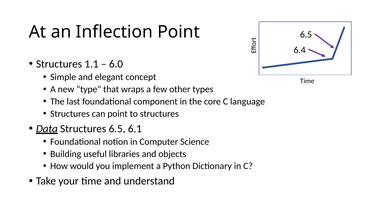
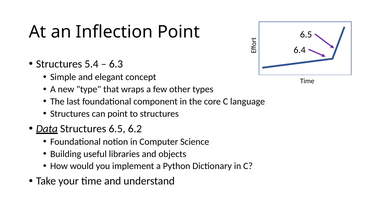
1.1: 1.1 -> 5.4
6.0: 6.0 -> 6.3
6.1: 6.1 -> 6.2
